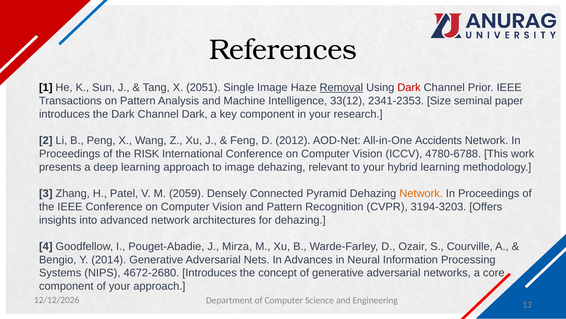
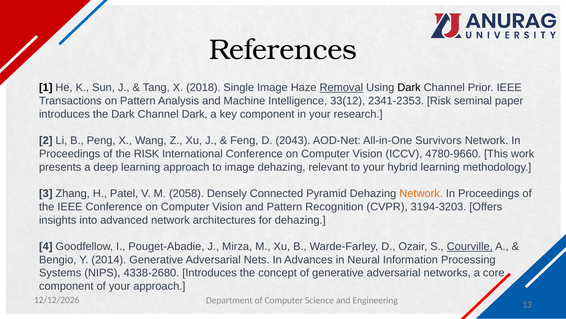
2051: 2051 -> 2018
Dark at (409, 87) colour: red -> black
2341-2353 Size: Size -> Risk
2012: 2012 -> 2043
Accidents: Accidents -> Survivors
4780-6788: 4780-6788 -> 4780-9660
2059: 2059 -> 2058
Courville underline: none -> present
4672-2680: 4672-2680 -> 4338-2680
